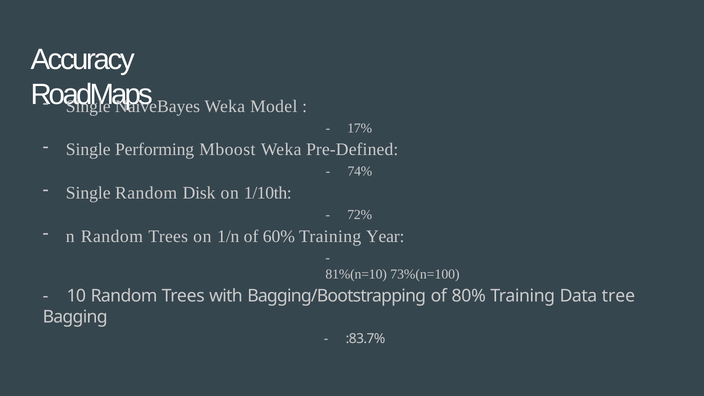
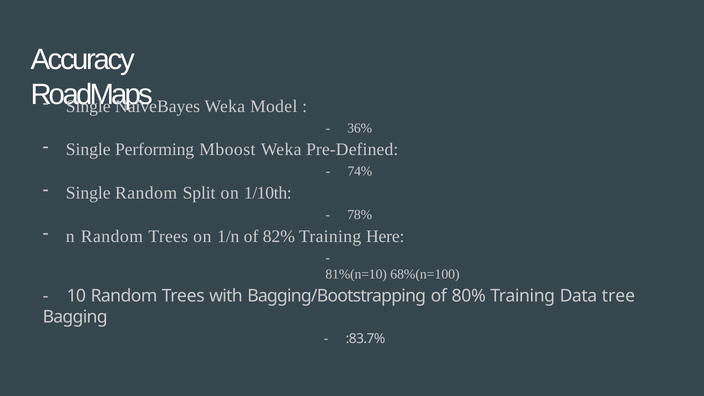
17%: 17% -> 36%
Disk: Disk -> Split
72%: 72% -> 78%
60%: 60% -> 82%
Year: Year -> Here
73%(n=100: 73%(n=100 -> 68%(n=100
